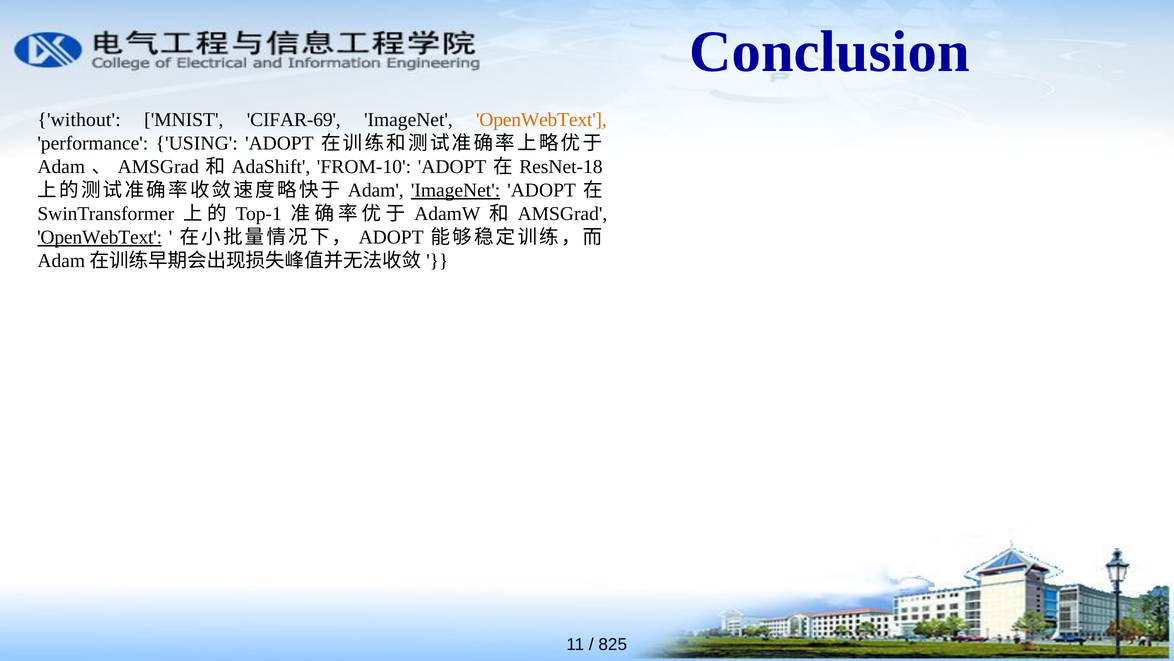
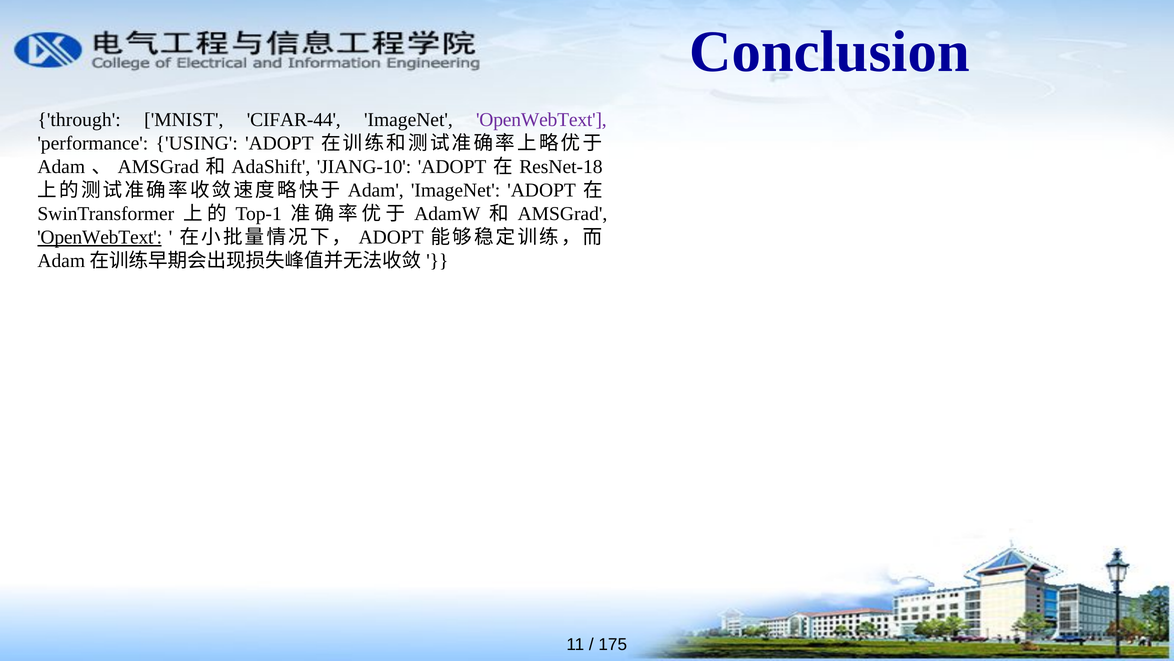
without: without -> through
CIFAR-69: CIFAR-69 -> CIFAR-44
OpenWebText at (541, 120) colour: orange -> purple
FROM-10: FROM-10 -> JIANG-10
ImageNet at (456, 190) underline: present -> none
825: 825 -> 175
